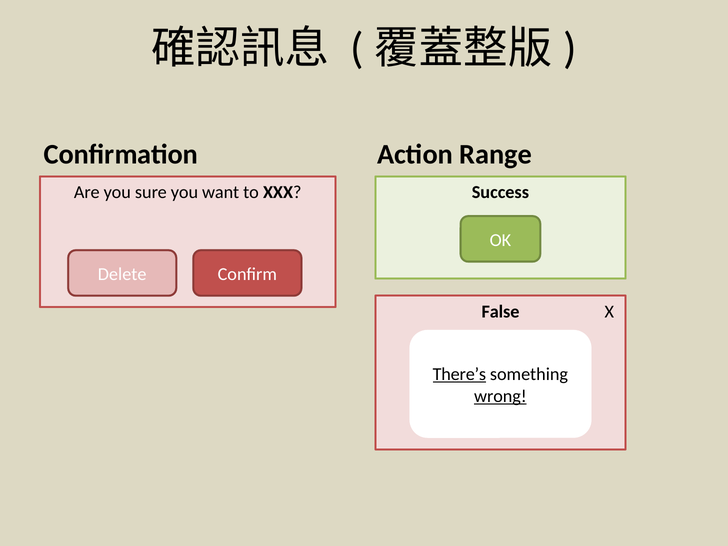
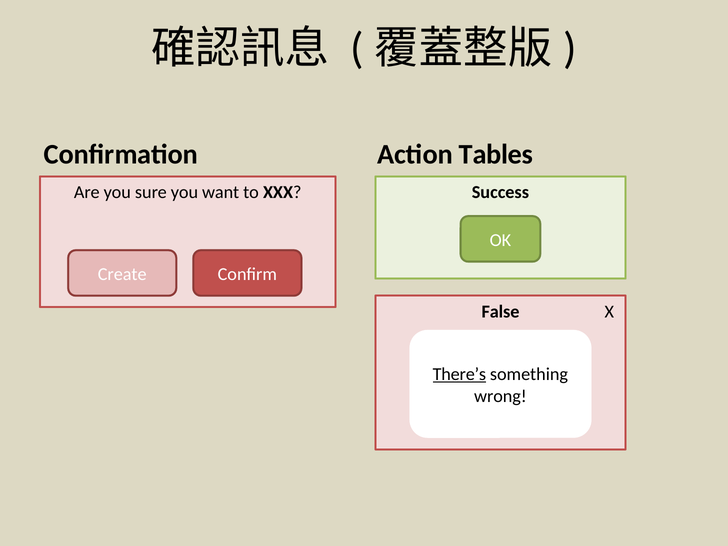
Range: Range -> Tables
Delete: Delete -> Create
wrong underline: present -> none
